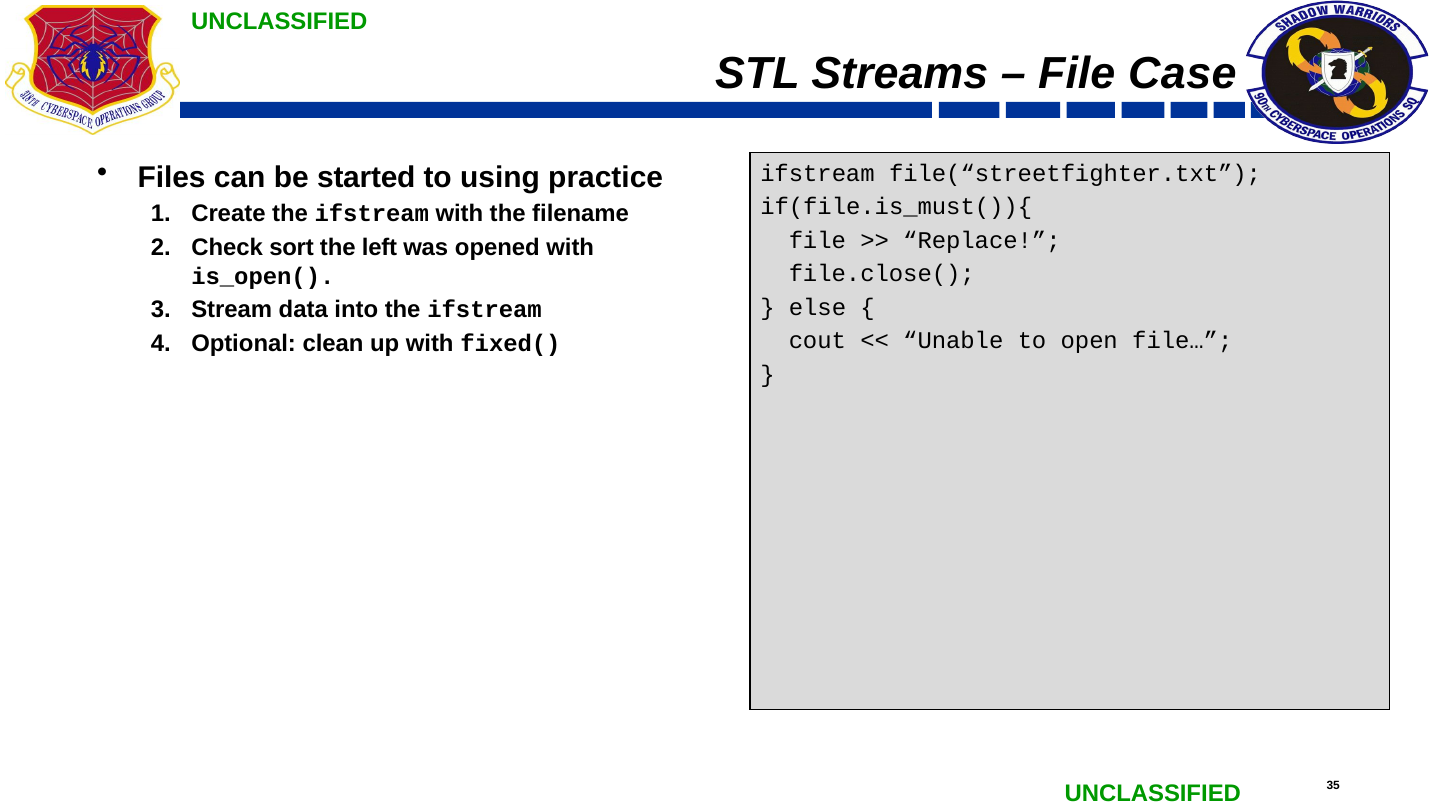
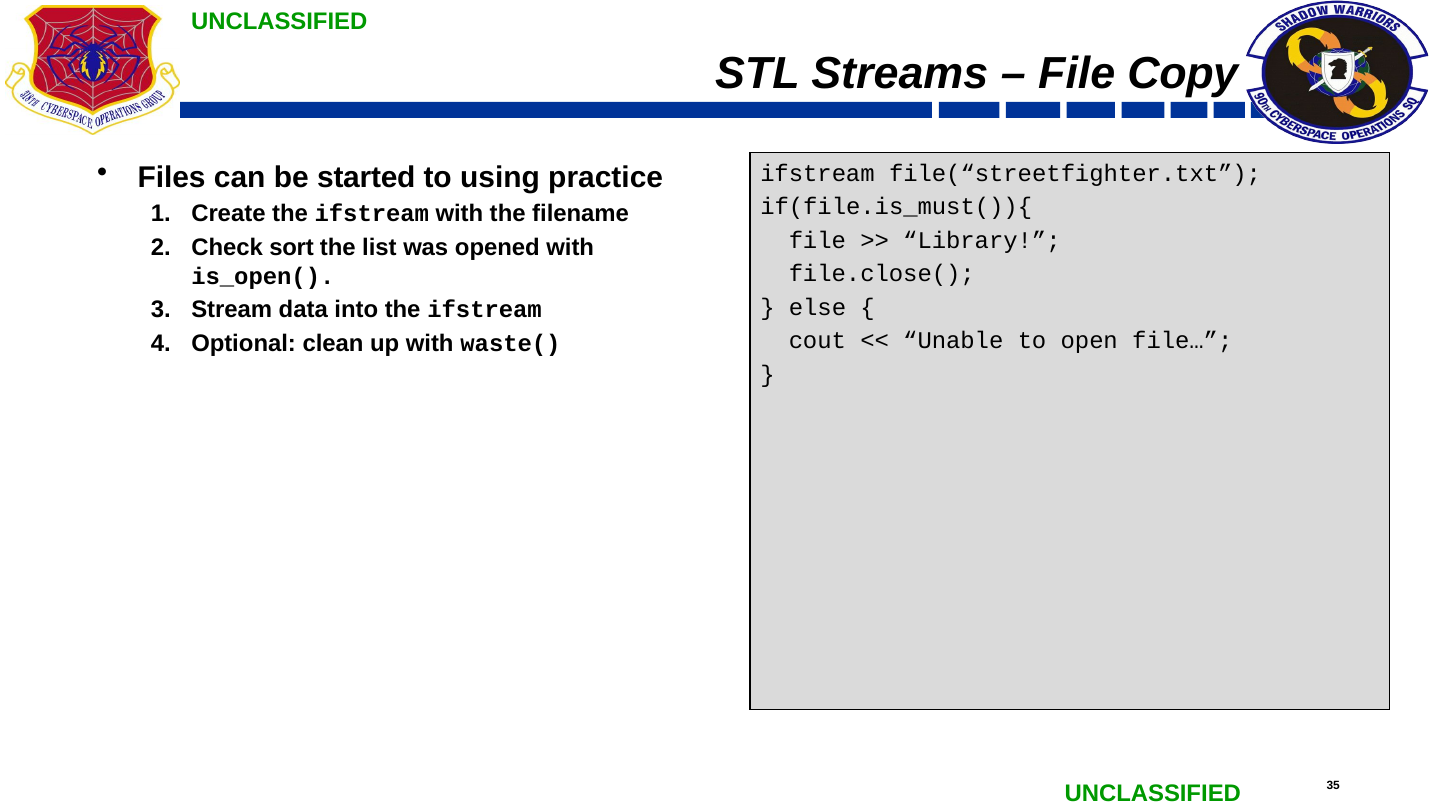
Case: Case -> Copy
Replace: Replace -> Library
left: left -> list
fixed(: fixed( -> waste(
